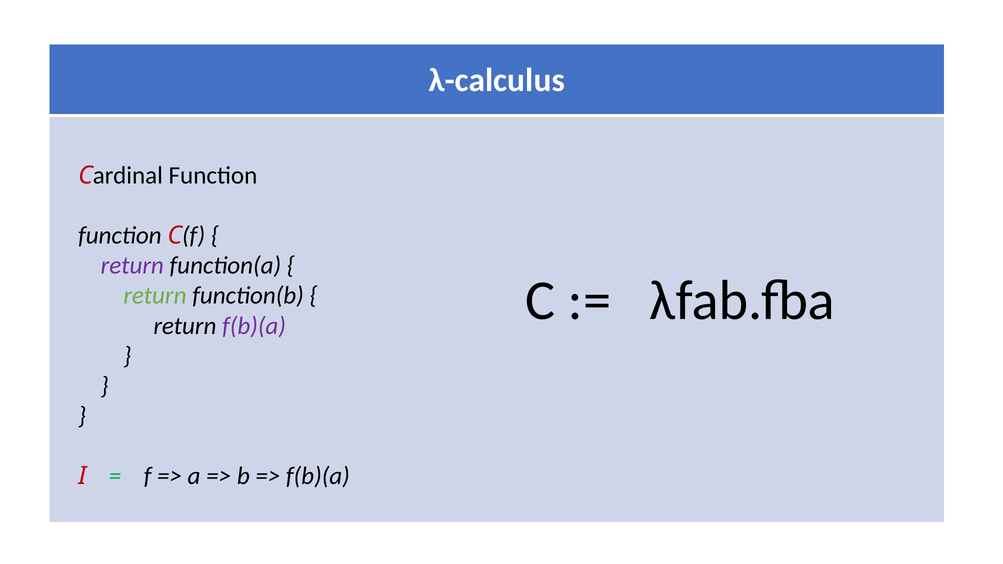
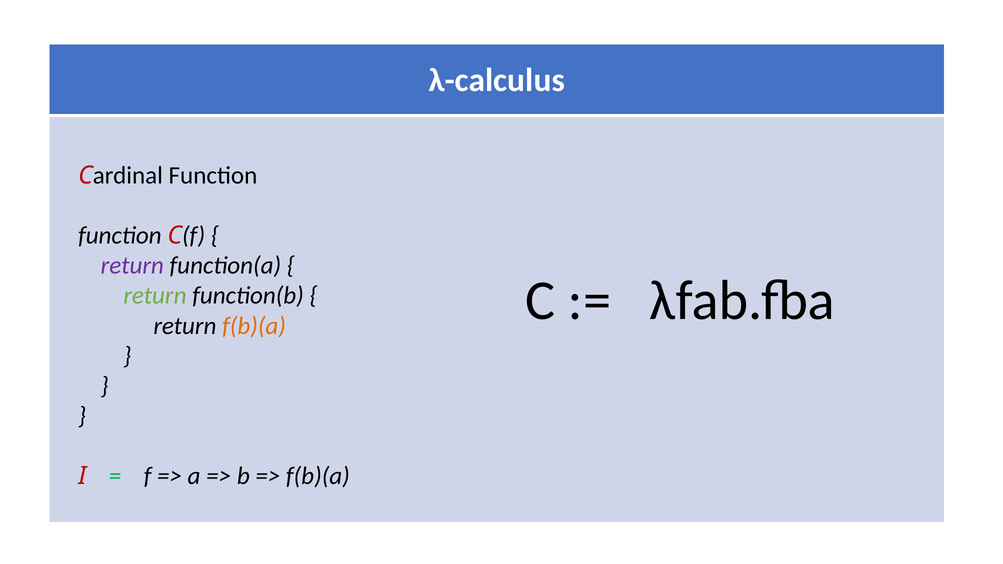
f(b)(a at (254, 326) colour: purple -> orange
